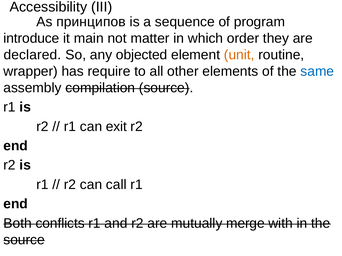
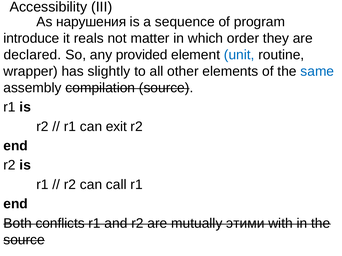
принципов: принципов -> нарушения
main: main -> reals
objected: objected -> provided
unit colour: orange -> blue
require: require -> slightly
merge: merge -> этими
